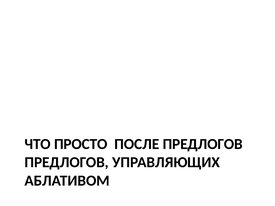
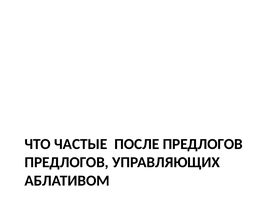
ПРОСТО: ПРОСТО -> ЧАСТЫЕ
